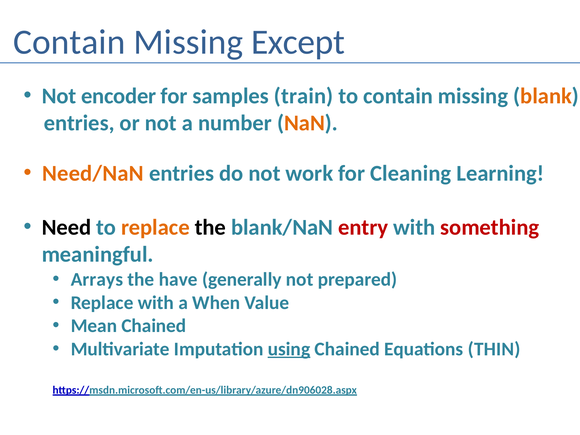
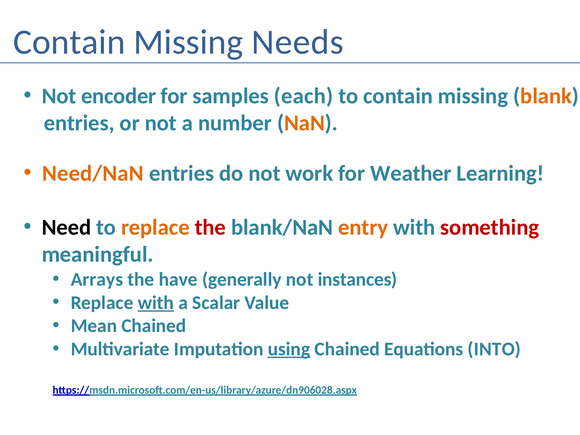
Except: Except -> Needs
train: train -> each
Cleaning: Cleaning -> Weather
the at (210, 227) colour: black -> red
entry colour: red -> orange
prepared: prepared -> instances
with at (156, 303) underline: none -> present
When: When -> Scalar
THIN: THIN -> INTO
